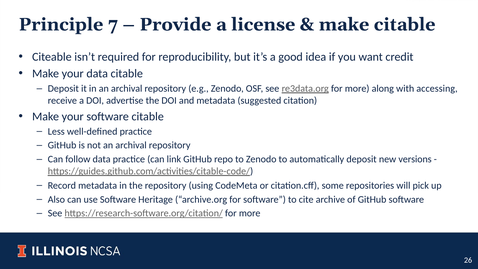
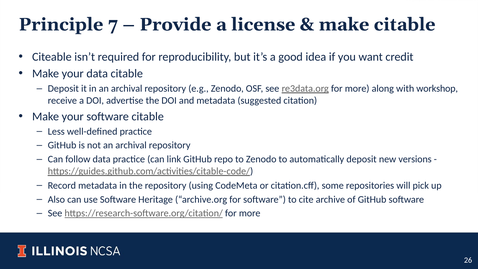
accessing: accessing -> workshop
